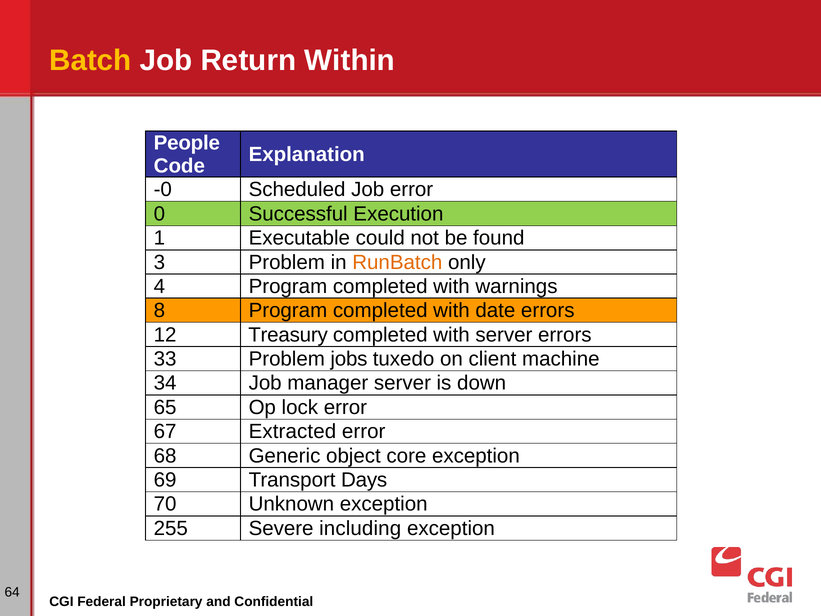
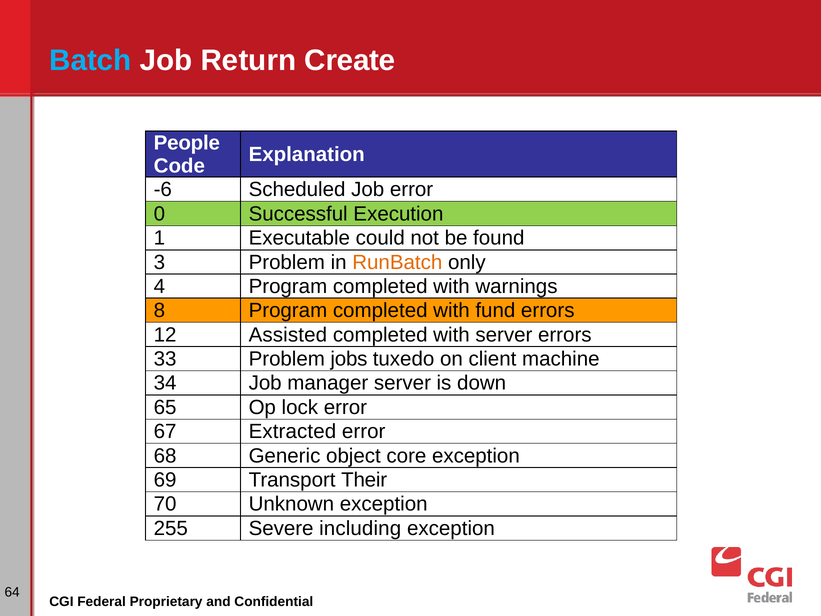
Batch colour: yellow -> light blue
Within: Within -> Create
-0: -0 -> -6
date: date -> fund
Treasury: Treasury -> Assisted
Days: Days -> Their
